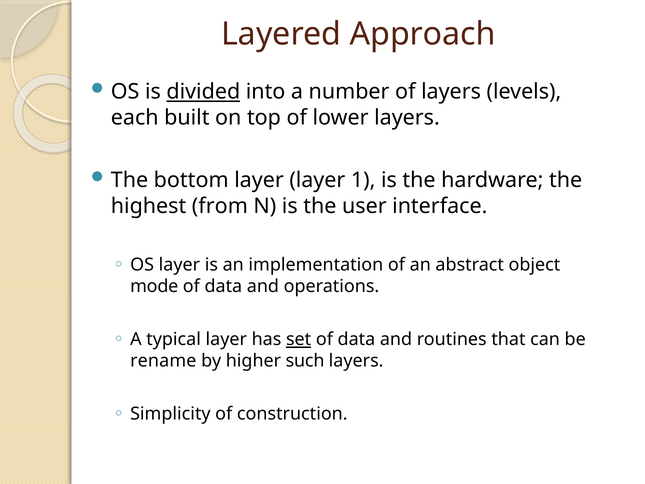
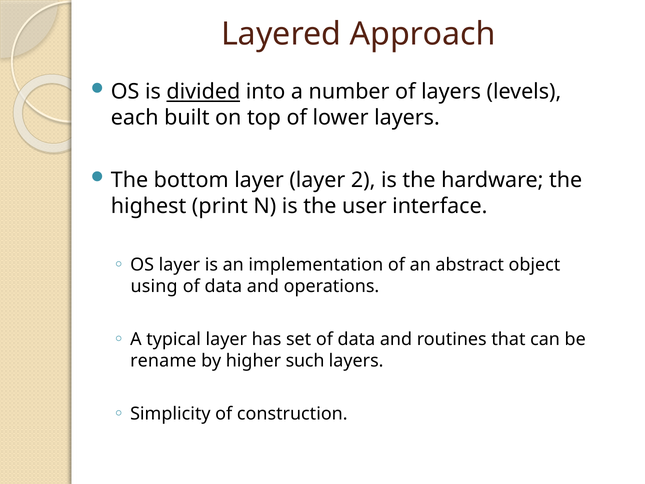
1: 1 -> 2
from: from -> print
mode: mode -> using
set underline: present -> none
